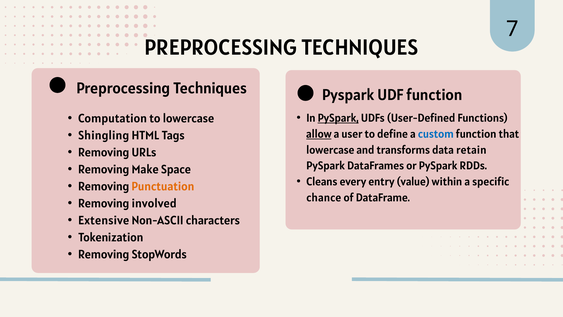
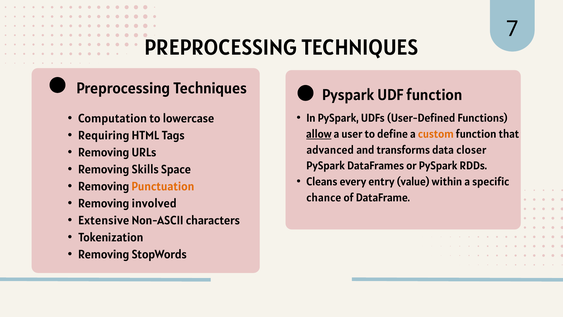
PySpark at (338, 118) underline: present -> none
Shingling: Shingling -> Requiring
custom colour: blue -> orange
lowercase at (330, 150): lowercase -> advanced
retain: retain -> closer
Make: Make -> Skills
